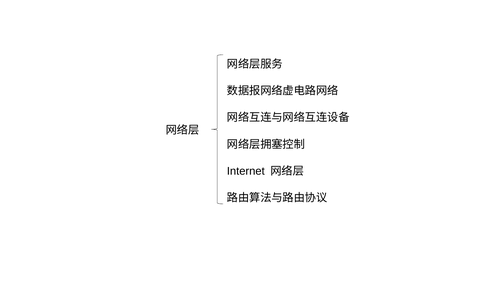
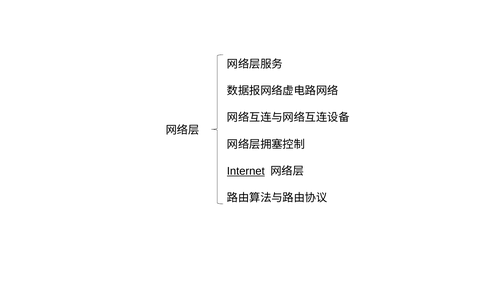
Internet underline: none -> present
